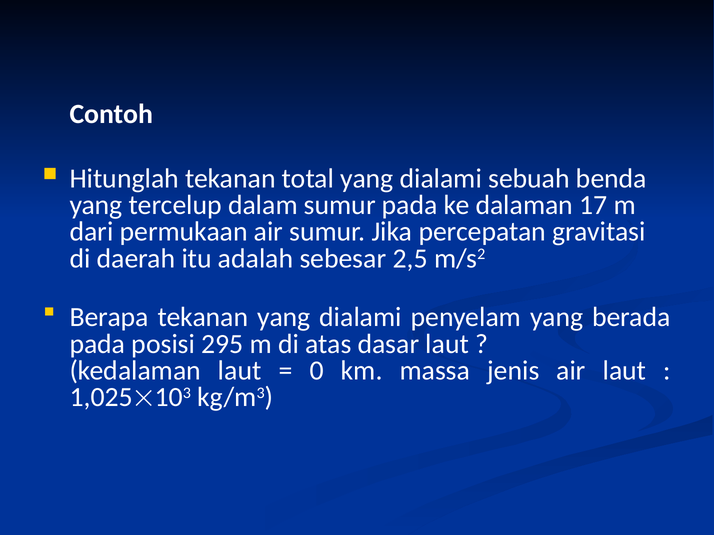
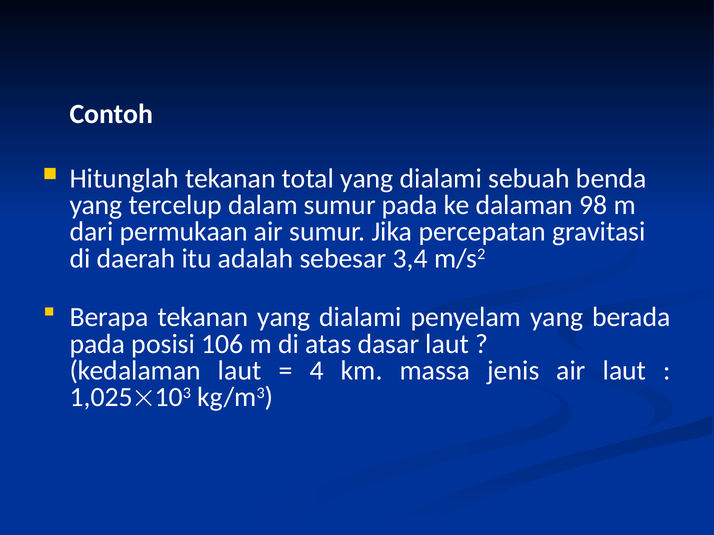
17: 17 -> 98
2,5: 2,5 -> 3,4
295: 295 -> 106
0: 0 -> 4
